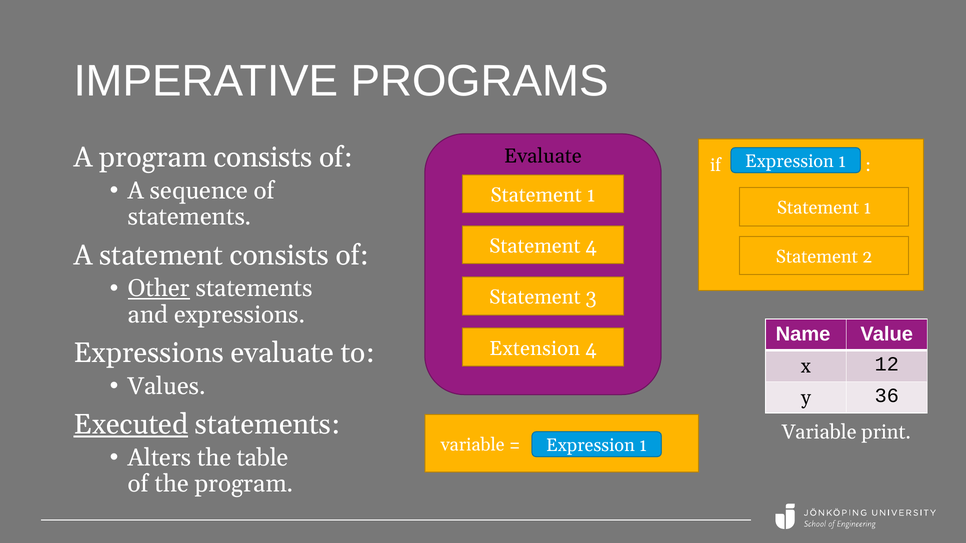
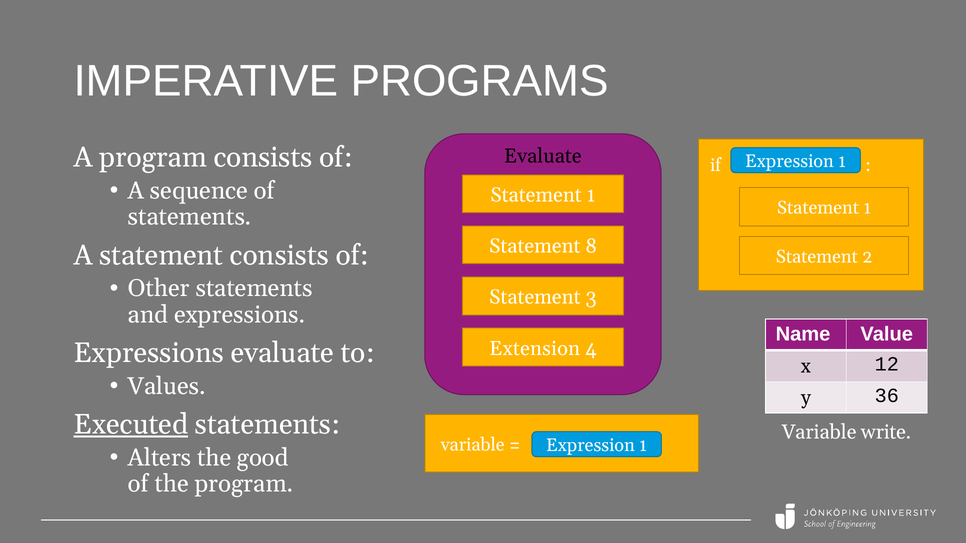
Statement 4: 4 -> 8
Other underline: present -> none
print: print -> write
table: table -> good
